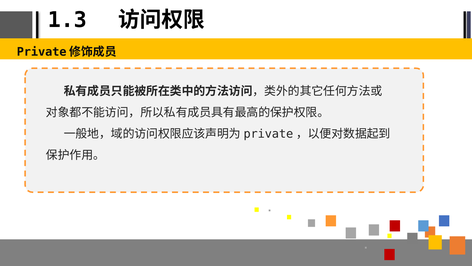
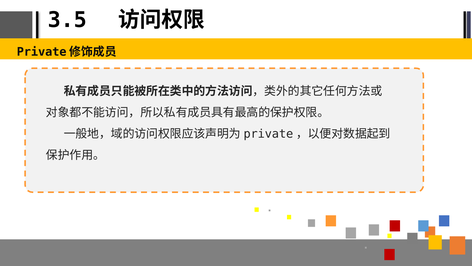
1.3: 1.3 -> 3.5
